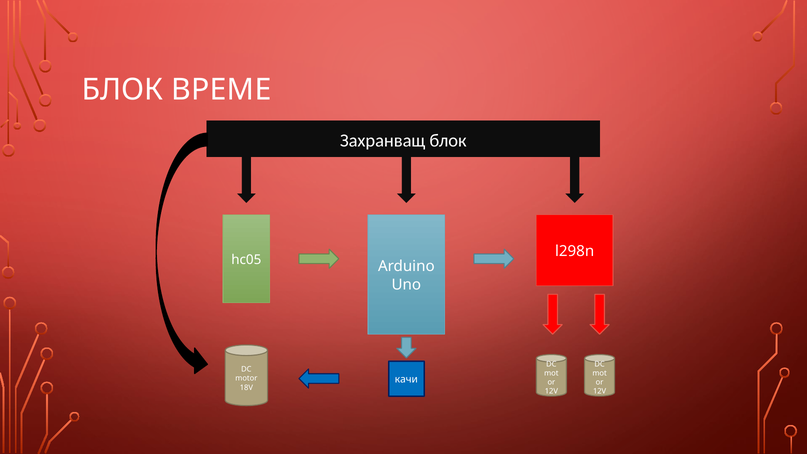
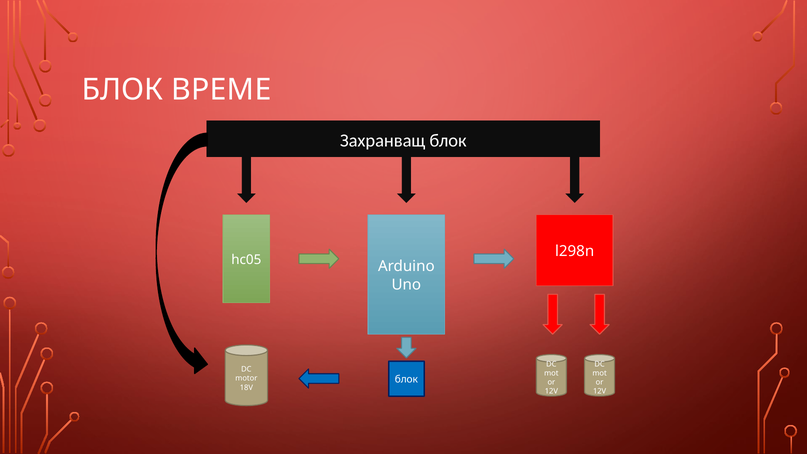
качи at (406, 379): качи -> блок
